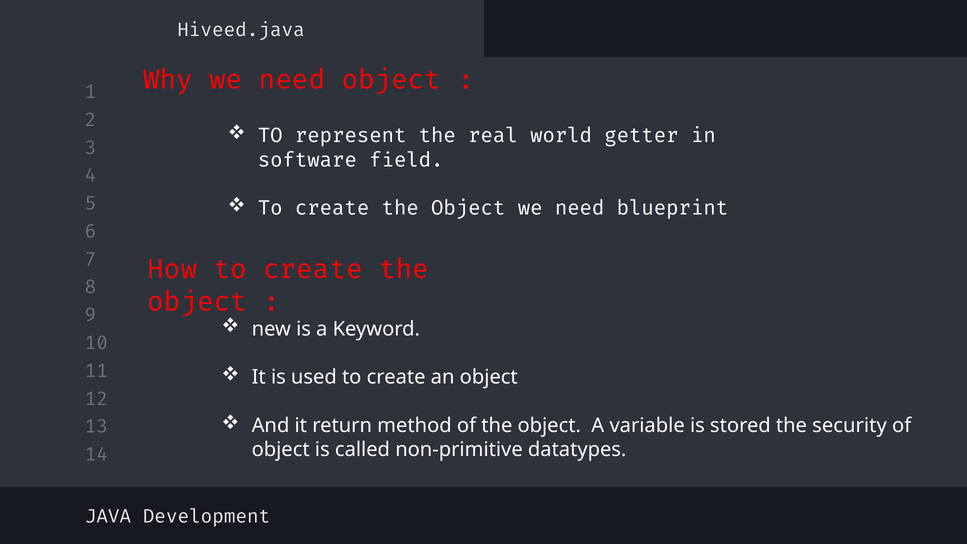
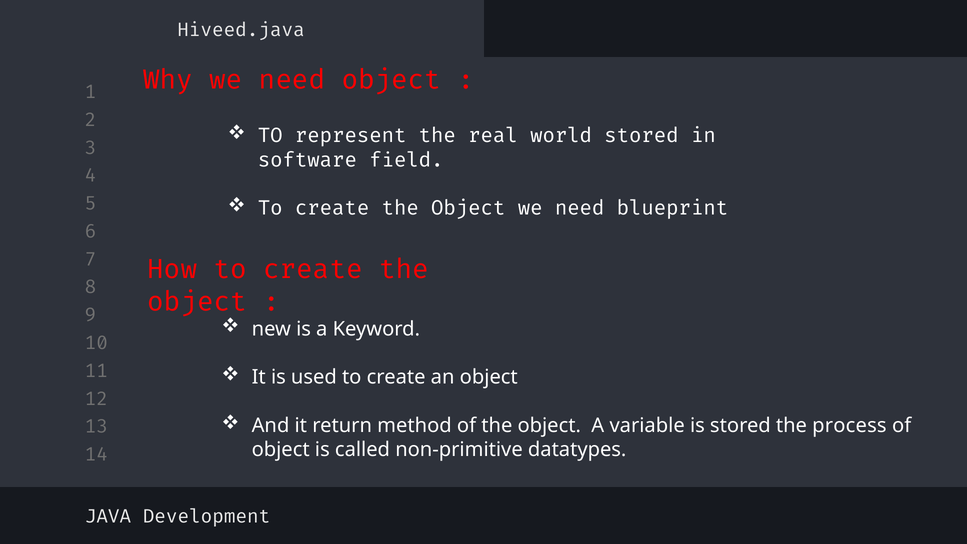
world getter: getter -> stored
security: security -> process
